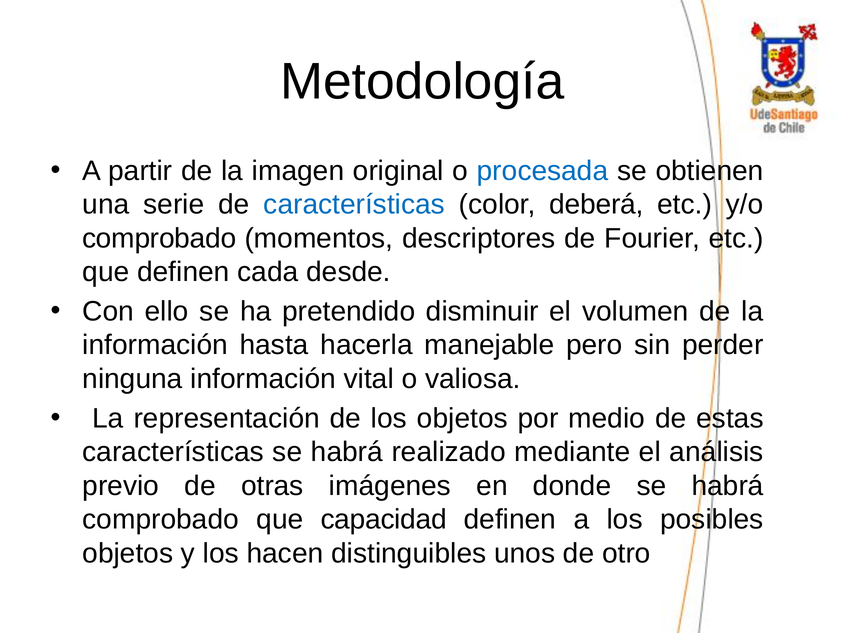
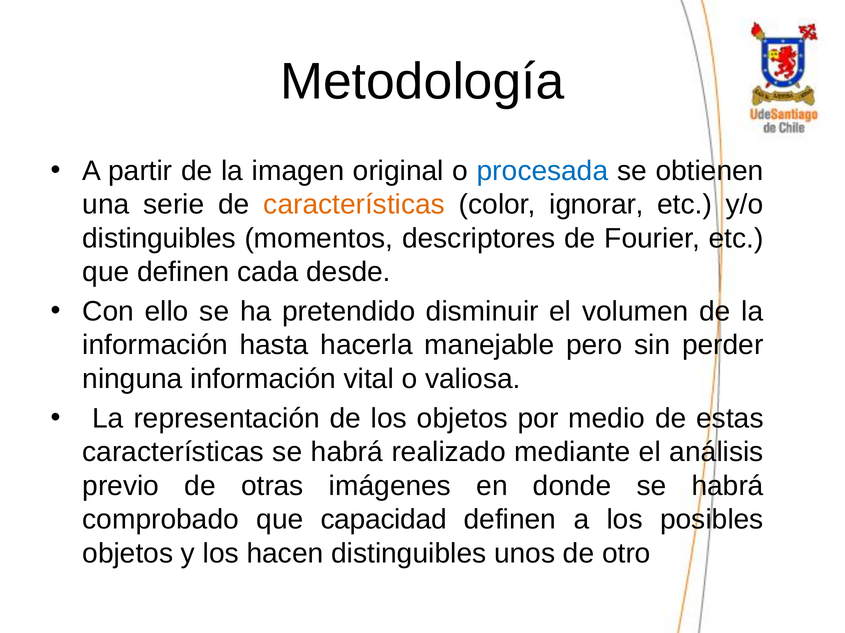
características at (354, 205) colour: blue -> orange
deberá: deberá -> ignorar
comprobado at (159, 239): comprobado -> distinguibles
